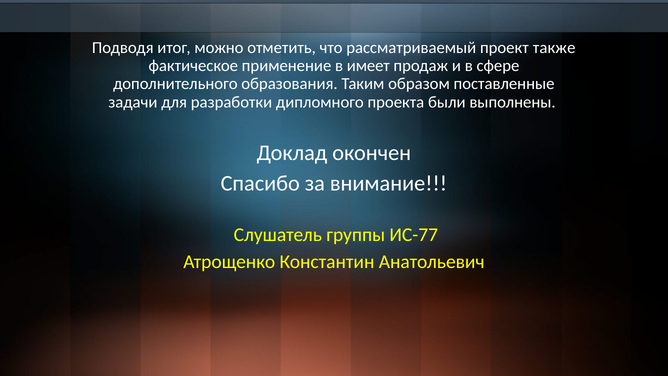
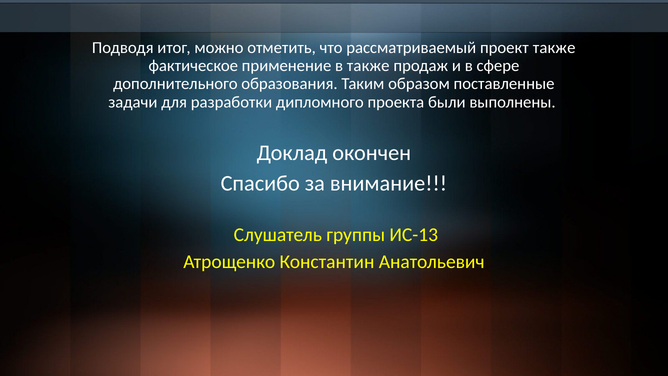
в имеет: имеет -> также
ИС-77: ИС-77 -> ИС-13
